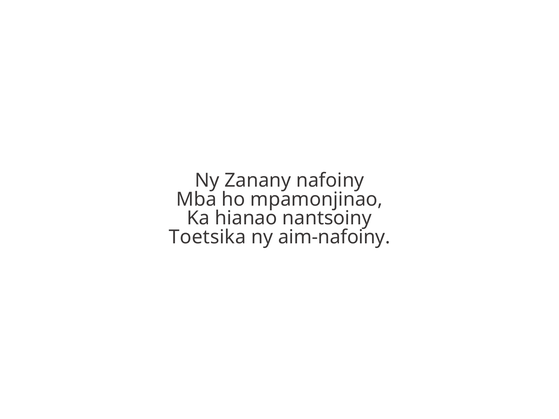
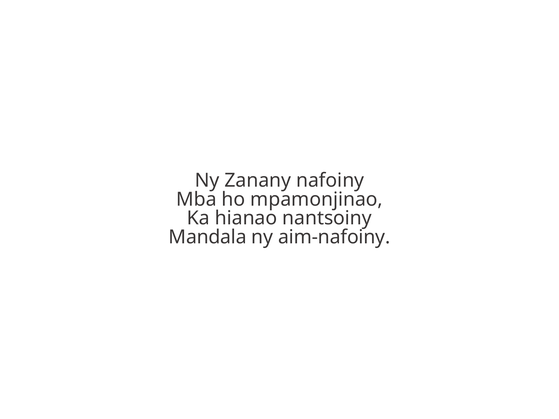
Toetsika: Toetsika -> Mandala
